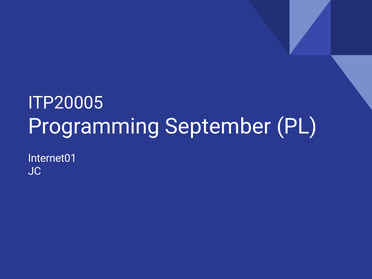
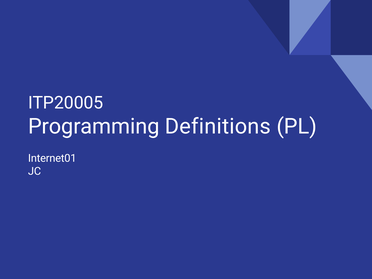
September: September -> Definitions
